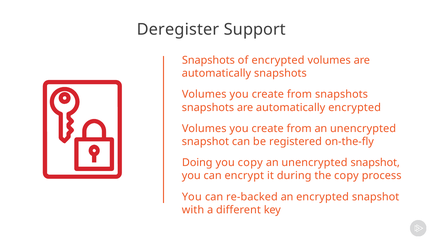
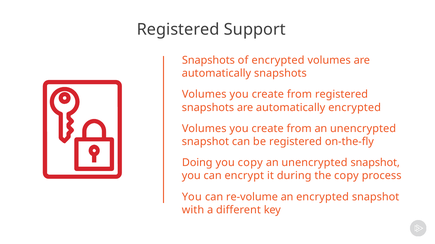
Deregister at (178, 30): Deregister -> Registered
from snapshots: snapshots -> registered
re-backed: re-backed -> re-volume
